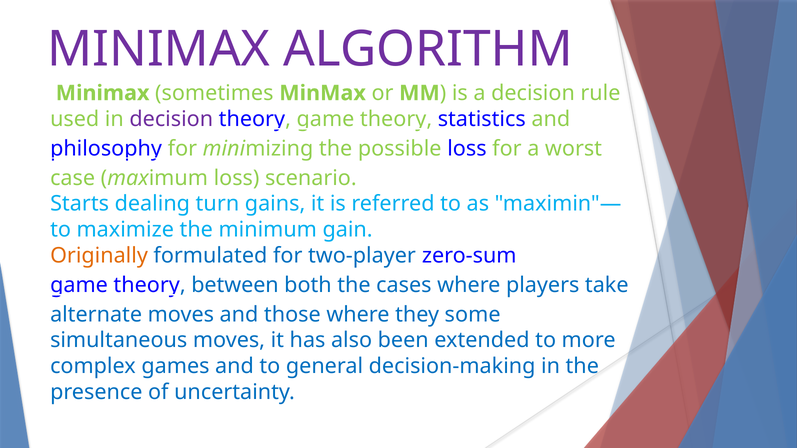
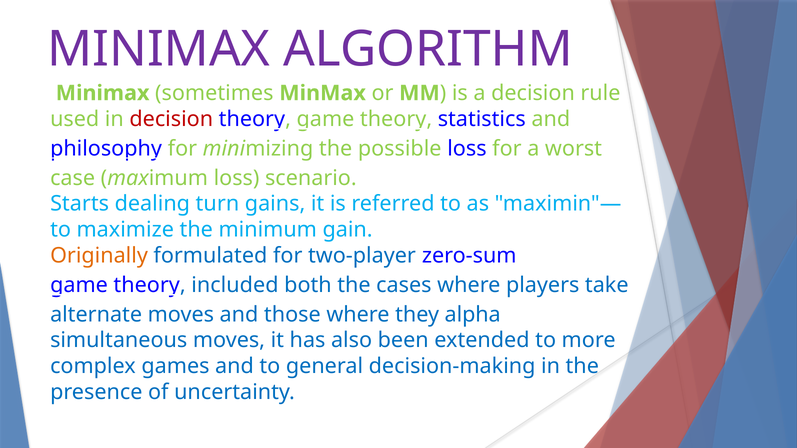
decision at (171, 119) colour: purple -> red
between: between -> included
some: some -> alpha
